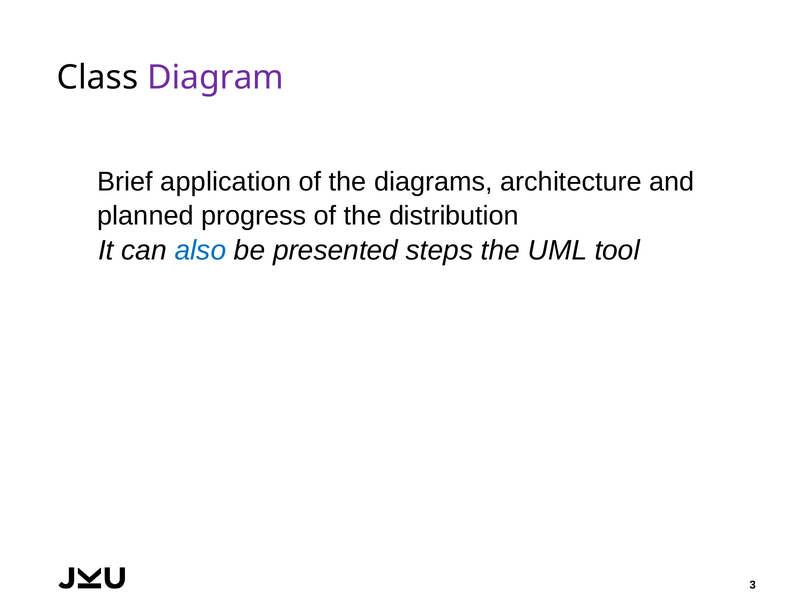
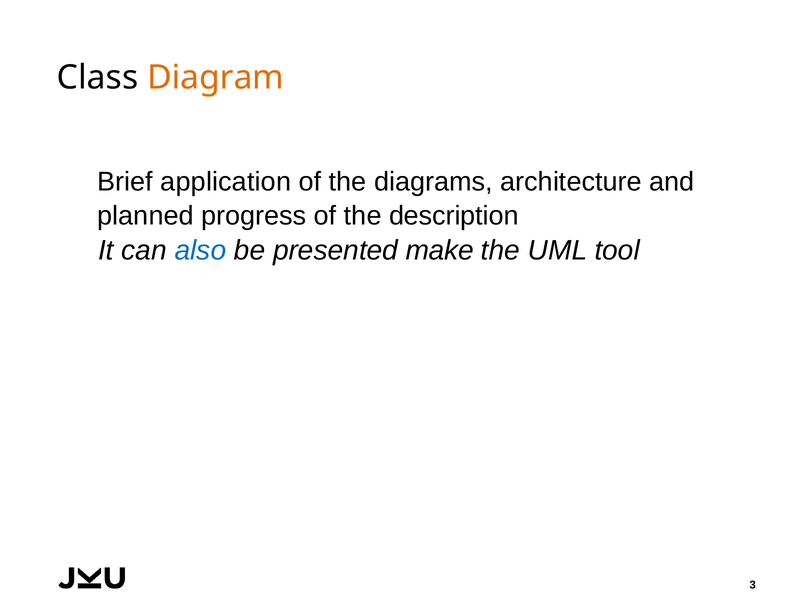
Diagram colour: purple -> orange
distribution: distribution -> description
steps: steps -> make
